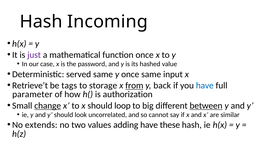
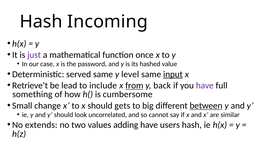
y once: once -> level
input underline: none -> present
tags: tags -> lead
storage: storage -> include
have at (205, 86) colour: blue -> purple
parameter: parameter -> something
authorization: authorization -> cumbersome
change underline: present -> none
loop: loop -> gets
these: these -> users
